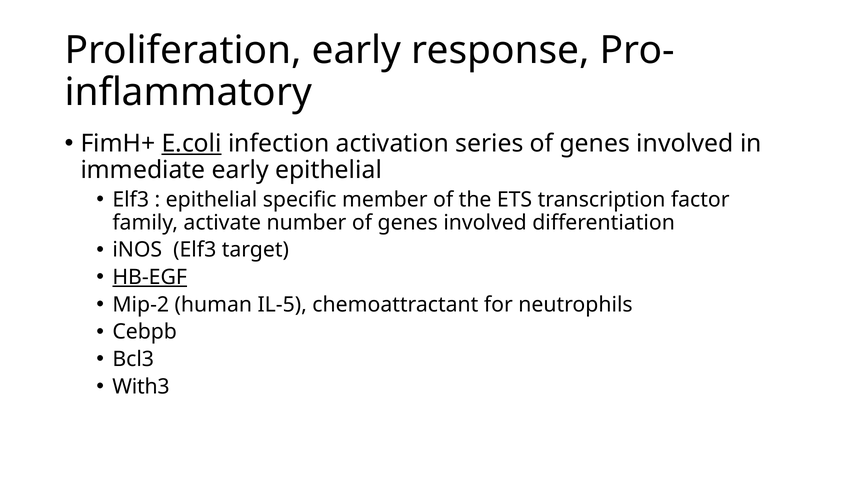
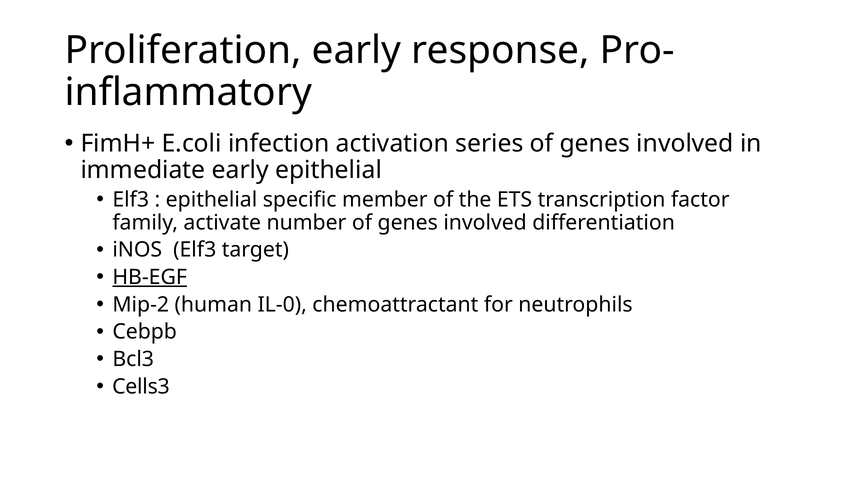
E.coli underline: present -> none
IL-5: IL-5 -> IL-0
With3: With3 -> Cells3
